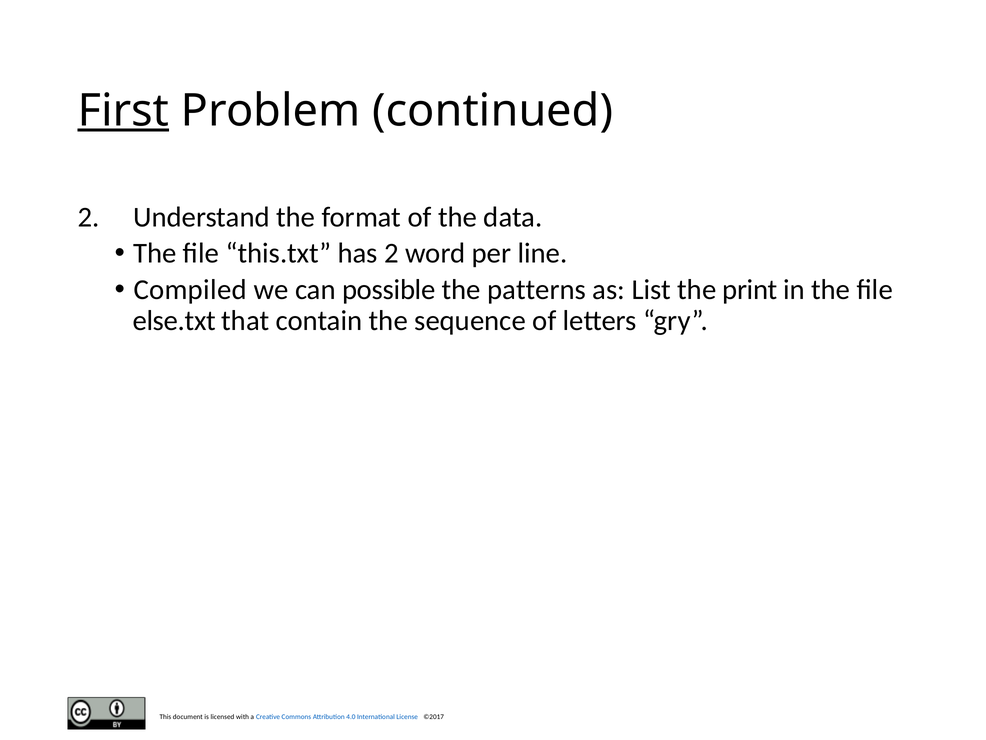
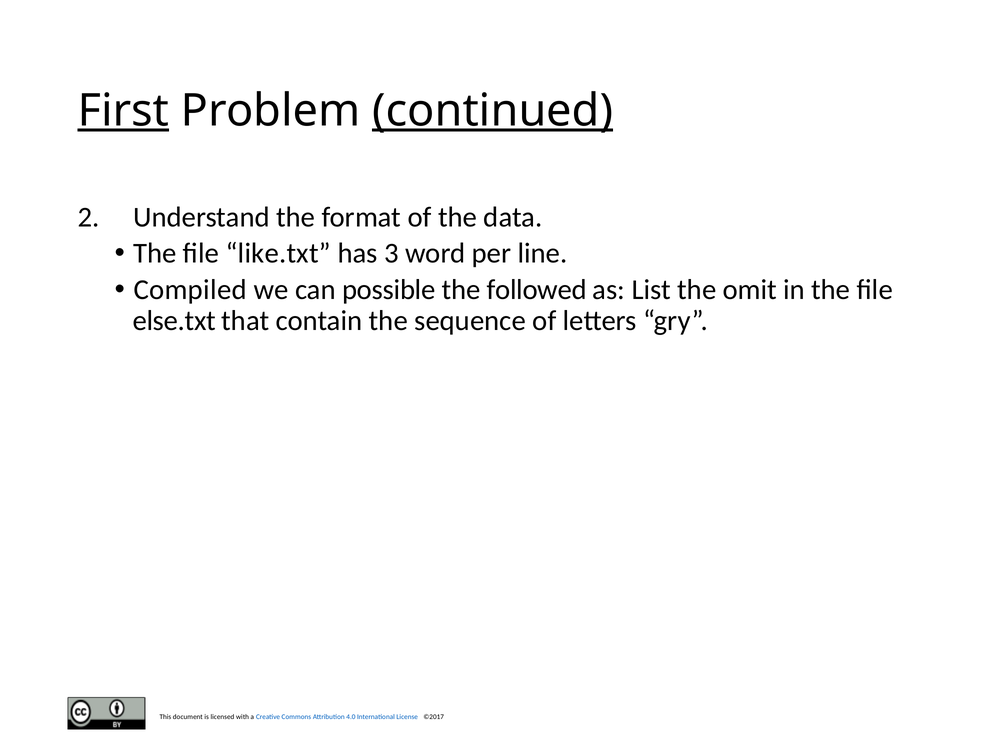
continued underline: none -> present
this.txt: this.txt -> like.txt
has 2: 2 -> 3
patterns: patterns -> followed
print: print -> omit
